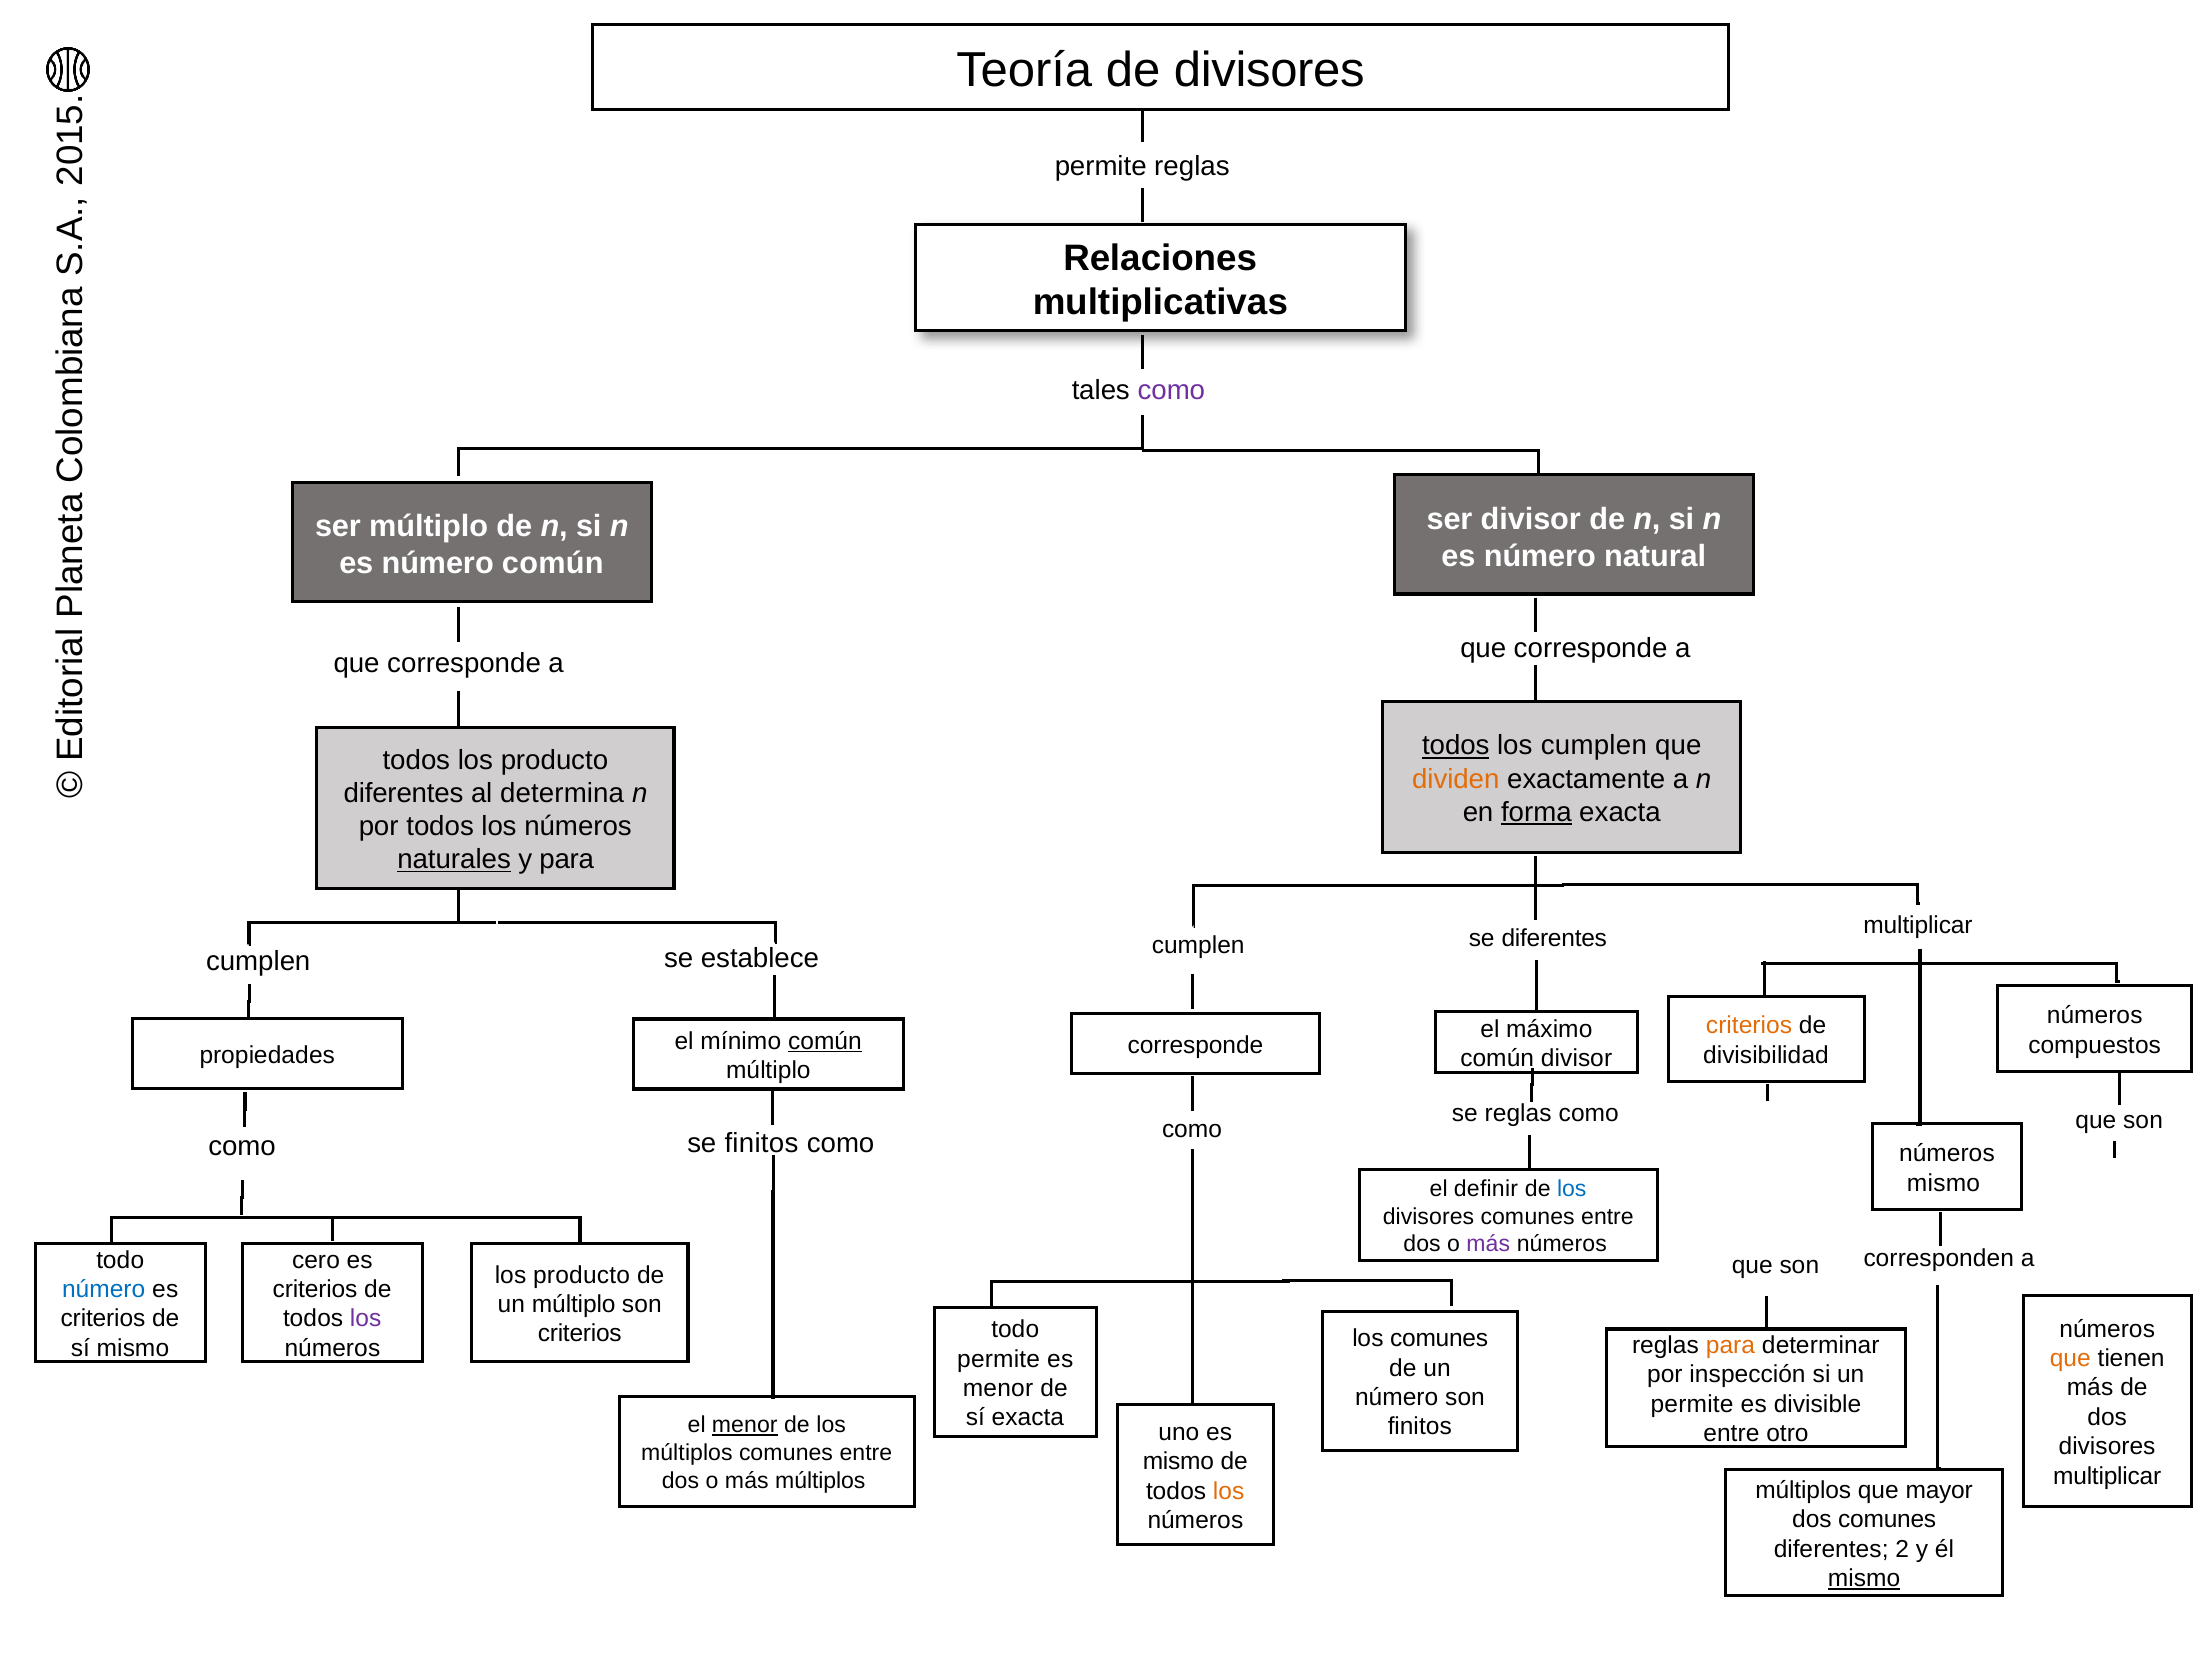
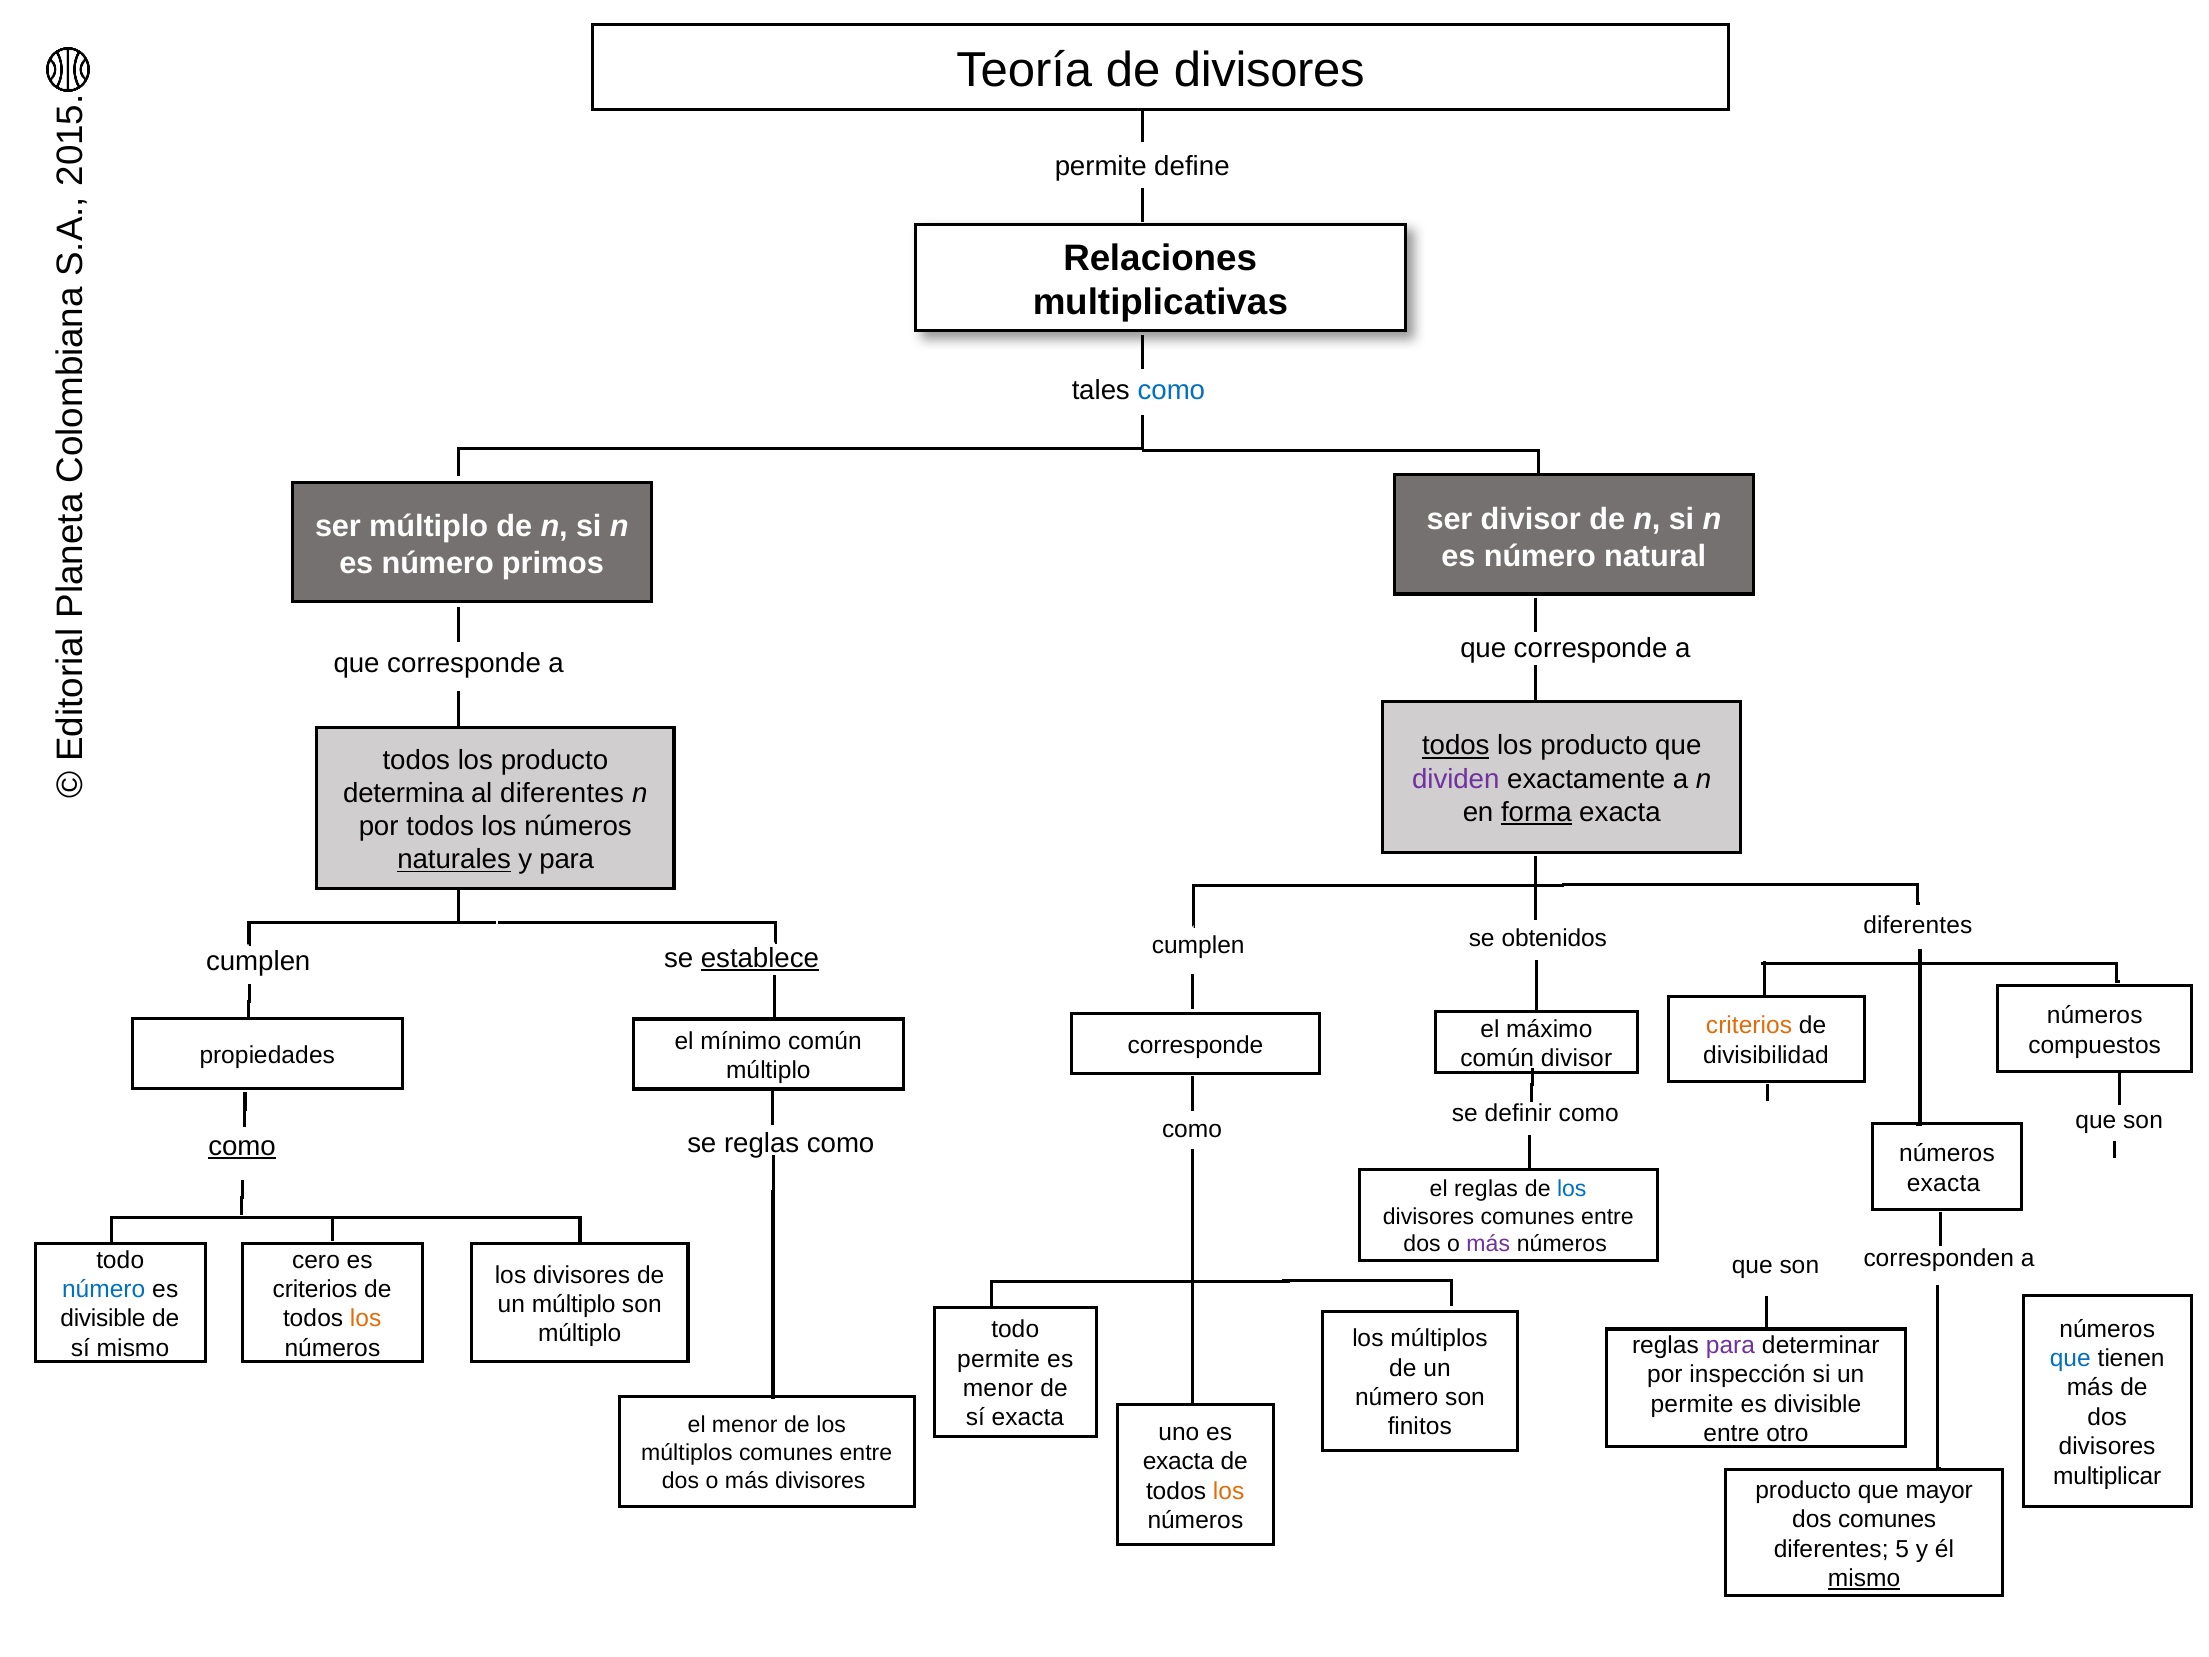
permite reglas: reglas -> define
como at (1171, 390) colour: purple -> blue
número común: común -> primos
cumplen at (1594, 746): cumplen -> producto
dividen colour: orange -> purple
diferentes at (404, 793): diferentes -> determina
al determina: determina -> diferentes
multiplicar at (1918, 925): multiplicar -> diferentes
se diferentes: diferentes -> obtenidos
establece underline: none -> present
común at (825, 1041) underline: present -> none
se reglas: reglas -> definir
se finitos: finitos -> reglas
como at (242, 1146) underline: none -> present
mismo at (1943, 1183): mismo -> exacta
el definir: definir -> reglas
producto at (582, 1275): producto -> divisores
criterios at (103, 1319): criterios -> divisible
los at (366, 1319) colour: purple -> orange
criterios at (580, 1334): criterios -> múltiplo
comunes at (1439, 1338): comunes -> múltiplos
para at (1730, 1345) colour: orange -> purple
que at (2070, 1358) colour: orange -> blue
menor at (745, 1425) underline: present -> none
mismo at (1178, 1461): mismo -> exacta
más múltiplos: múltiplos -> divisores
múltiplos at (1803, 1490): múltiplos -> producto
diferentes 2: 2 -> 5
